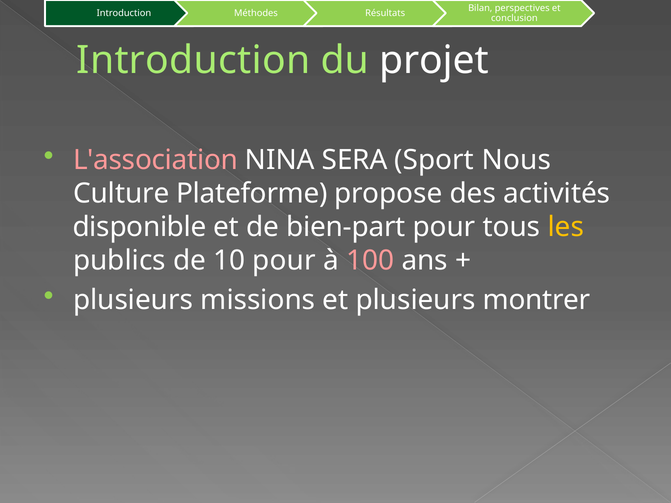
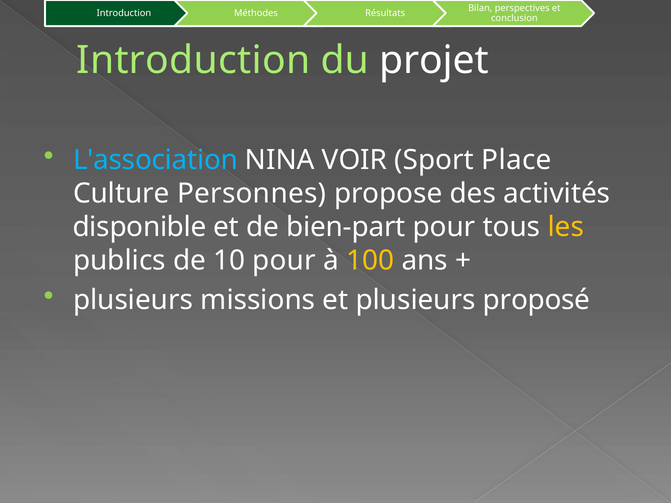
L'association colour: pink -> light blue
SERA: SERA -> VOIR
Nous: Nous -> Place
Plateforme: Plateforme -> Personnes
100 colour: pink -> yellow
montrer: montrer -> proposé
